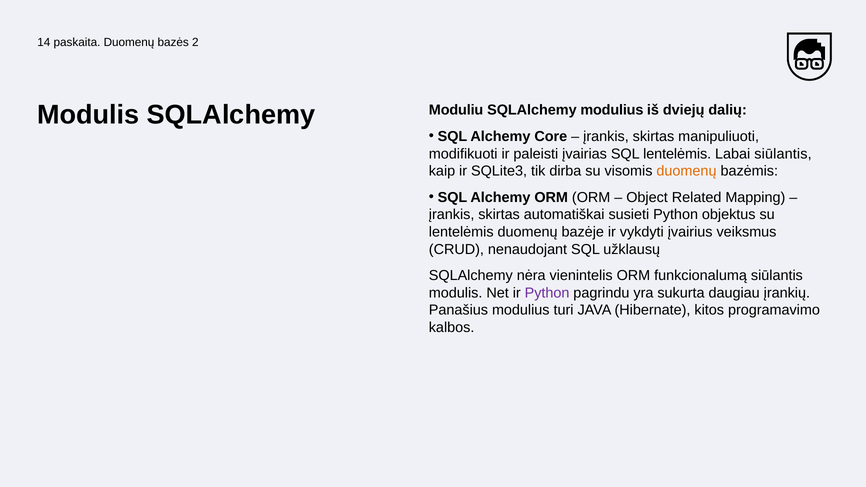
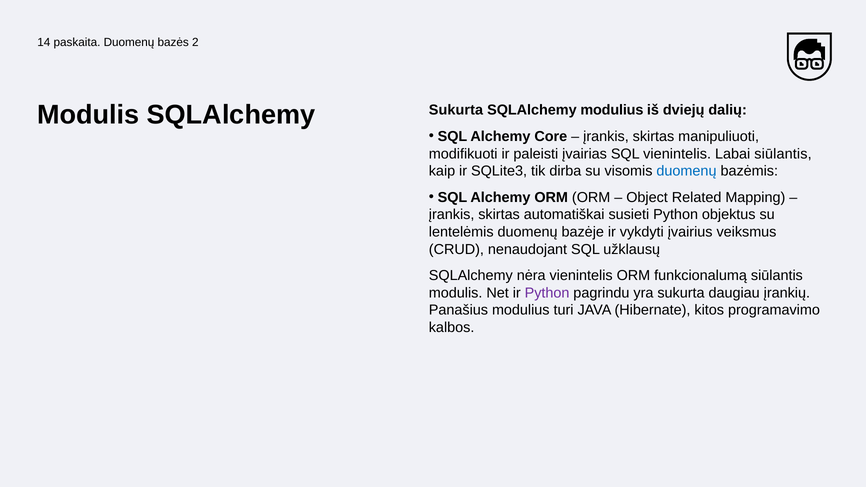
Moduliu at (456, 110): Moduliu -> Sukurta
SQL lentelėmis: lentelėmis -> vienintelis
duomenų at (686, 171) colour: orange -> blue
